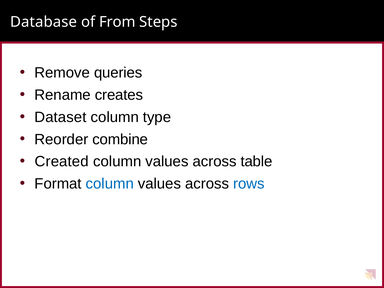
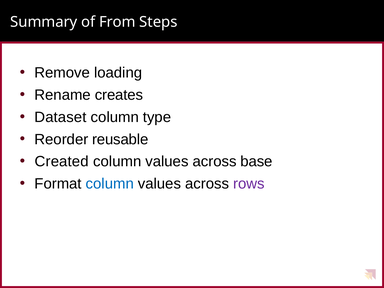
Database: Database -> Summary
queries: queries -> loading
combine: combine -> reusable
table: table -> base
rows colour: blue -> purple
